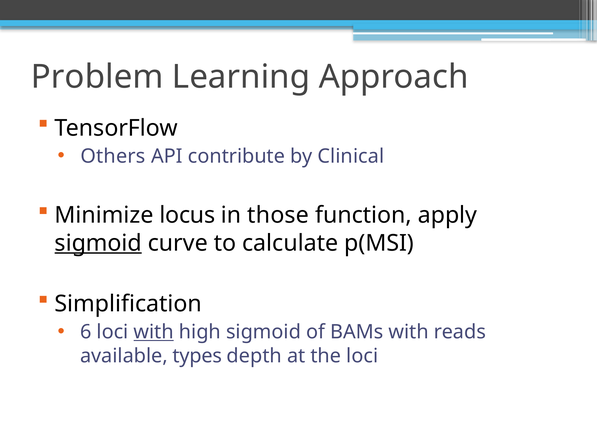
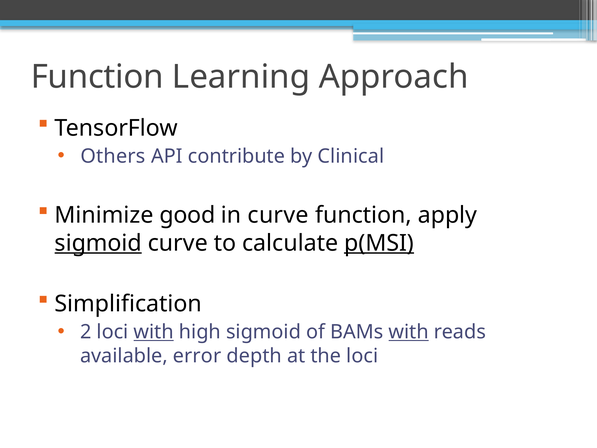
Problem at (97, 77): Problem -> Function
locus: locus -> good
in those: those -> curve
p(MSI underline: none -> present
6: 6 -> 2
with at (409, 332) underline: none -> present
types: types -> error
